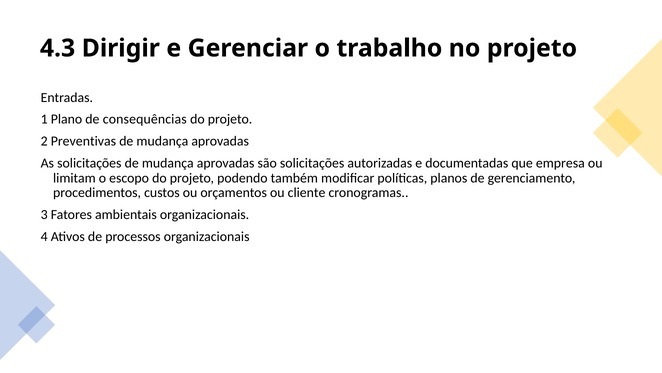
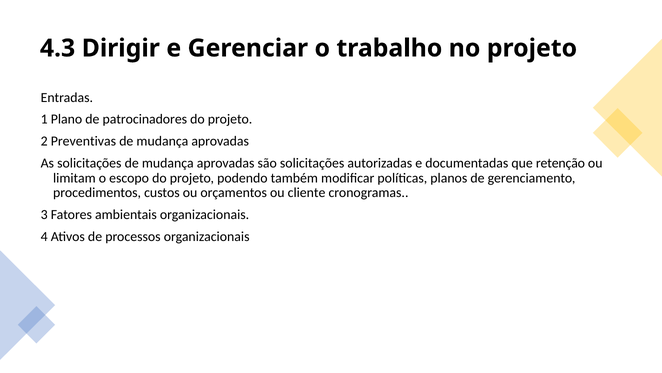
consequências: consequências -> patrocinadores
empresa: empresa -> retenção
